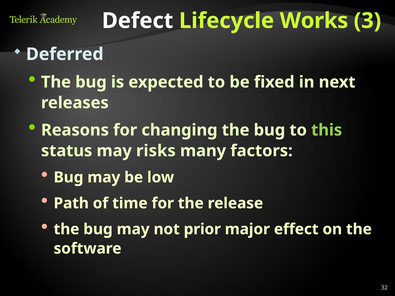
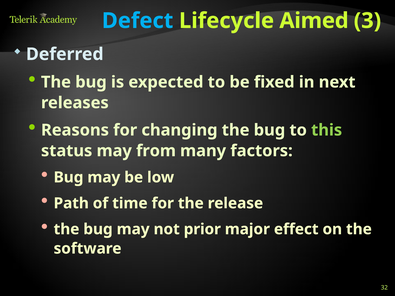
Defect colour: white -> light blue
Works: Works -> Aimed
risks: risks -> from
